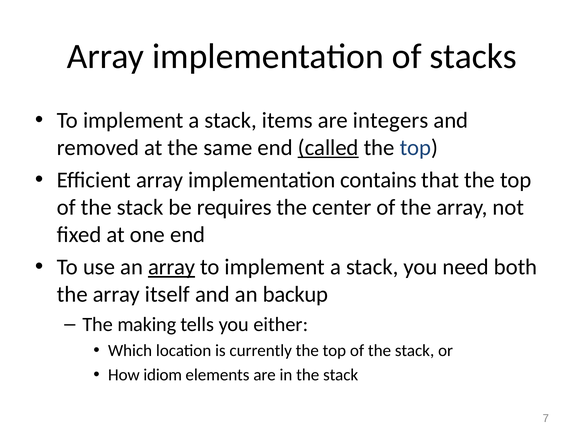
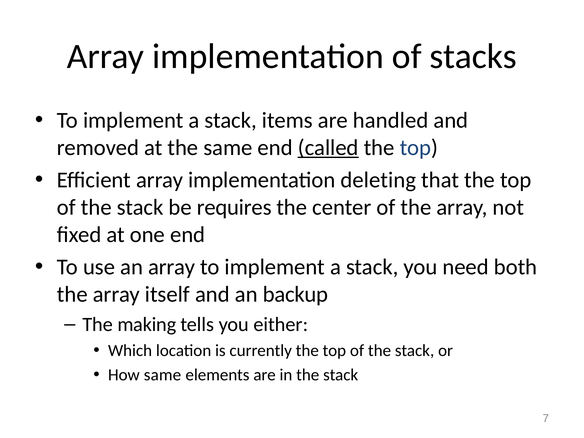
integers: integers -> handled
contains: contains -> deleting
array at (172, 267) underline: present -> none
How idiom: idiom -> same
